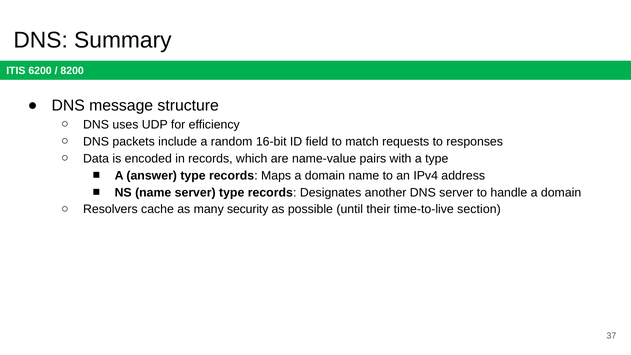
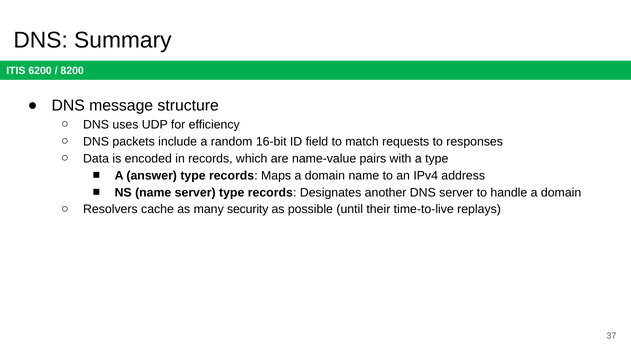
section: section -> replays
